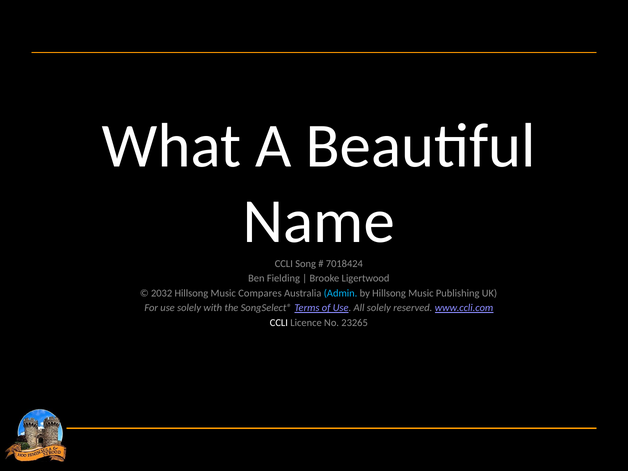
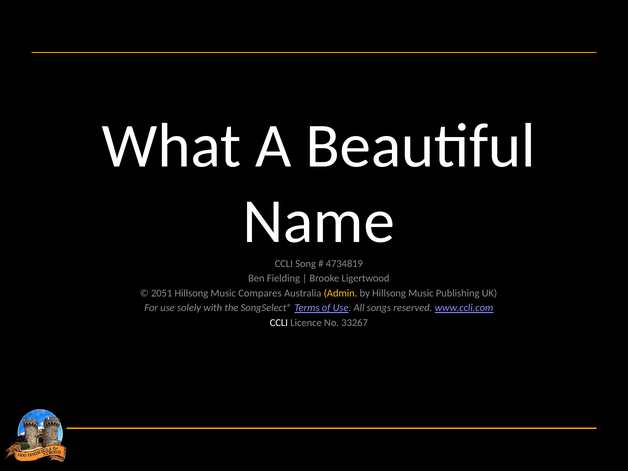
7018424: 7018424 -> 4734819
2032: 2032 -> 2051
Admin colour: light blue -> yellow
All solely: solely -> songs
23265: 23265 -> 33267
